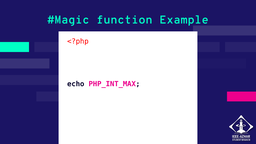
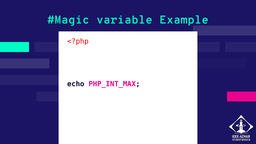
function: function -> variable
